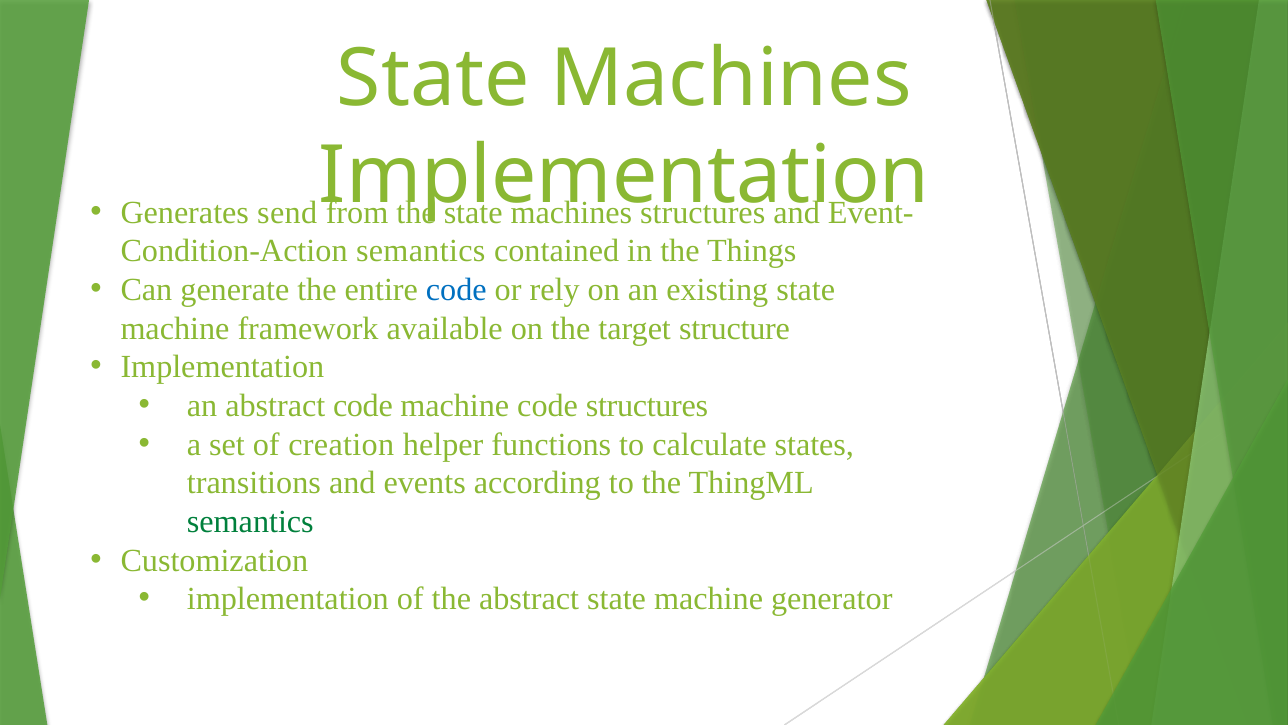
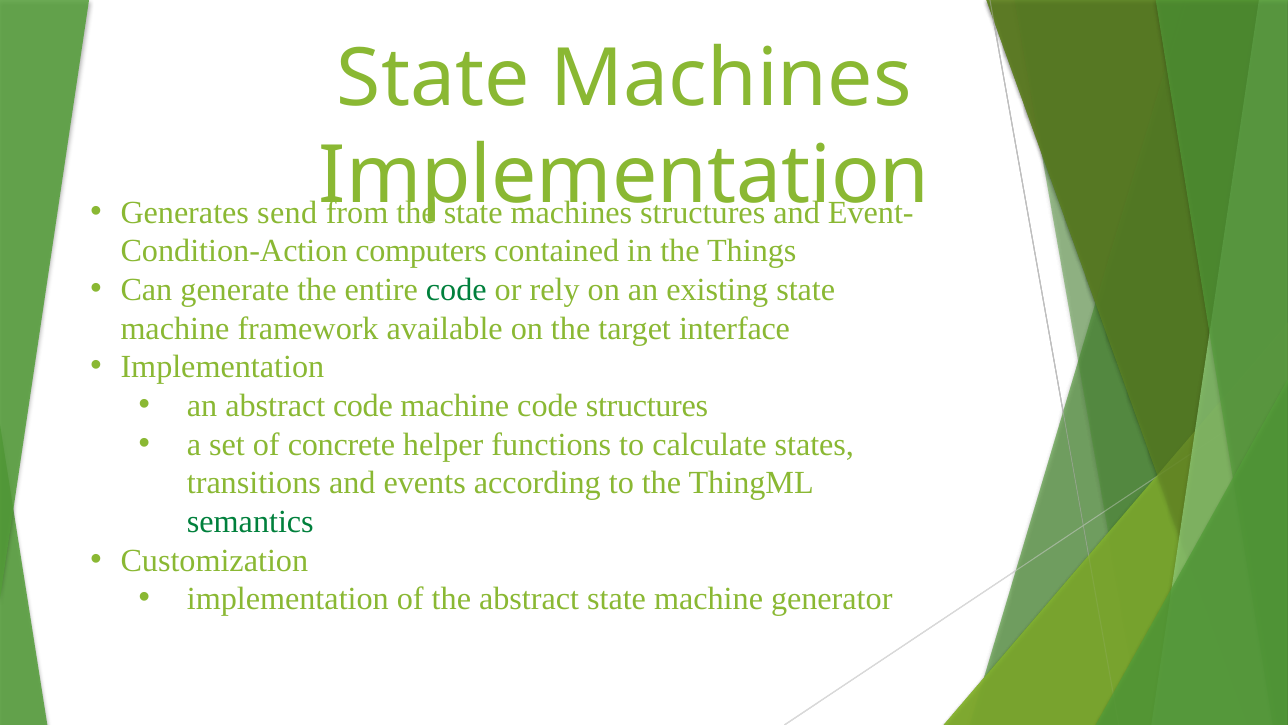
semantics at (421, 251): semantics -> computers
code at (456, 290) colour: blue -> green
structure: structure -> interface
creation: creation -> concrete
